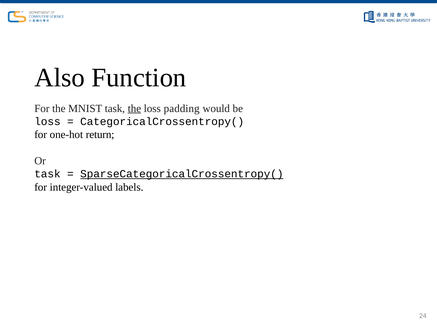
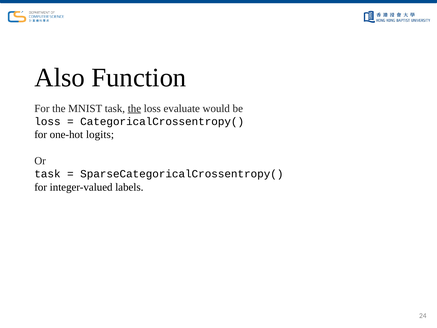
padding: padding -> evaluate
return: return -> logits
SparseCategoricalCrossentropy( underline: present -> none
